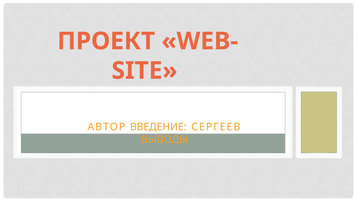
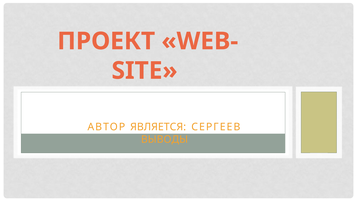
ВВЕДЕНИЕ: ВВЕДЕНИЕ -> ЯВЛЯЕТСЯ
